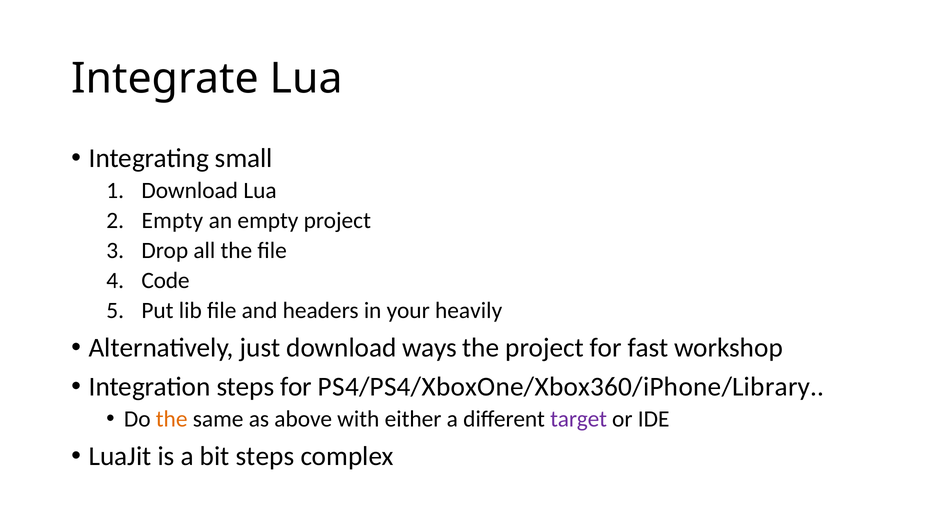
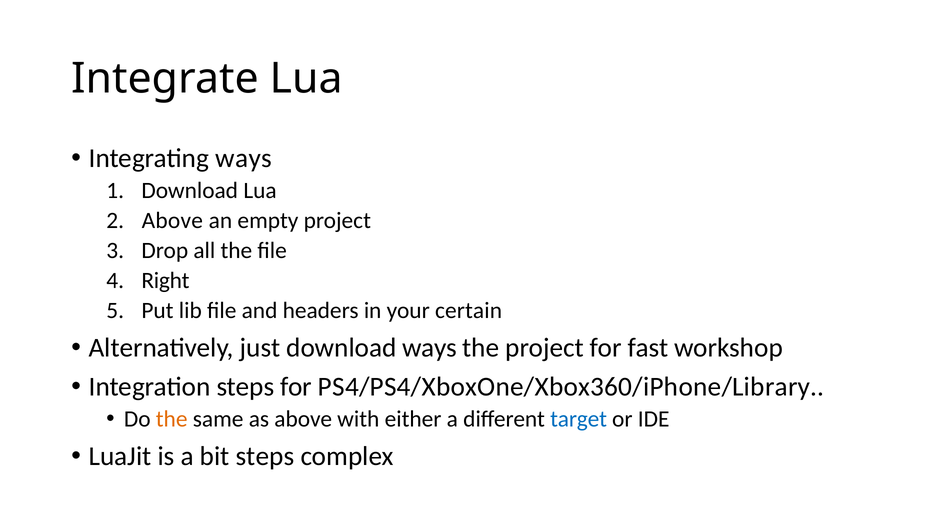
Integrating small: small -> ways
Empty at (172, 220): Empty -> Above
Code: Code -> Right
heavily: heavily -> certain
target colour: purple -> blue
